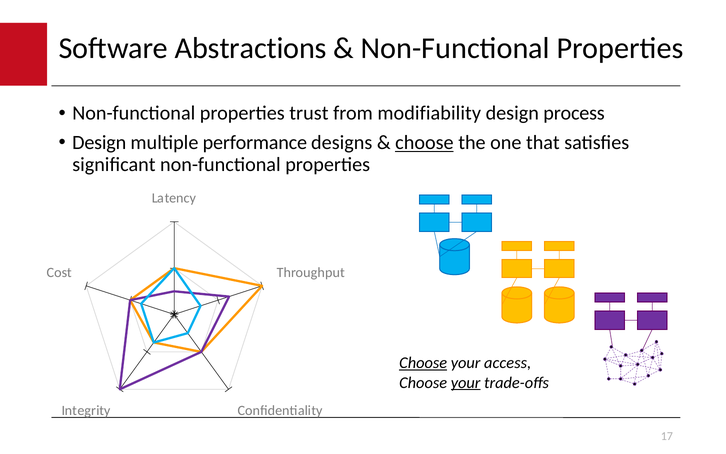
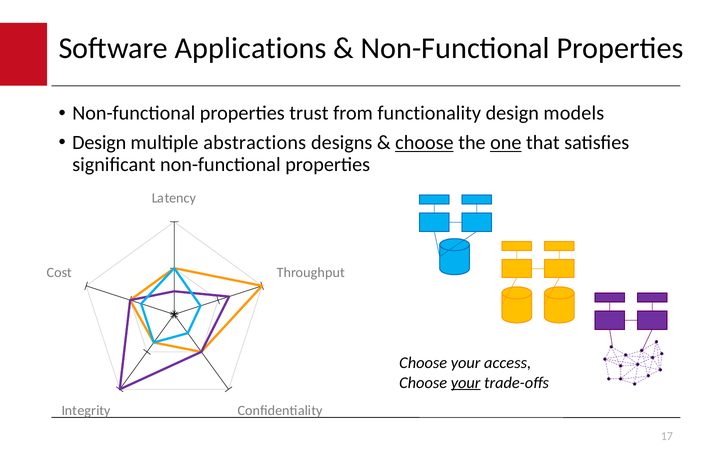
Abstractions: Abstractions -> Applications
modifiability: modifiability -> functionality
process: process -> models
performance: performance -> abstractions
one underline: none -> present
Choose at (423, 363) underline: present -> none
